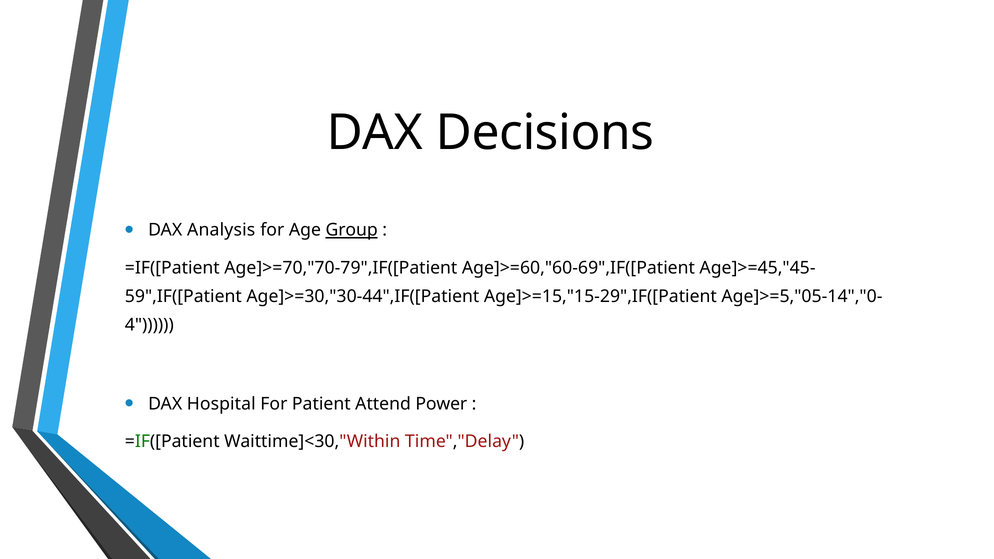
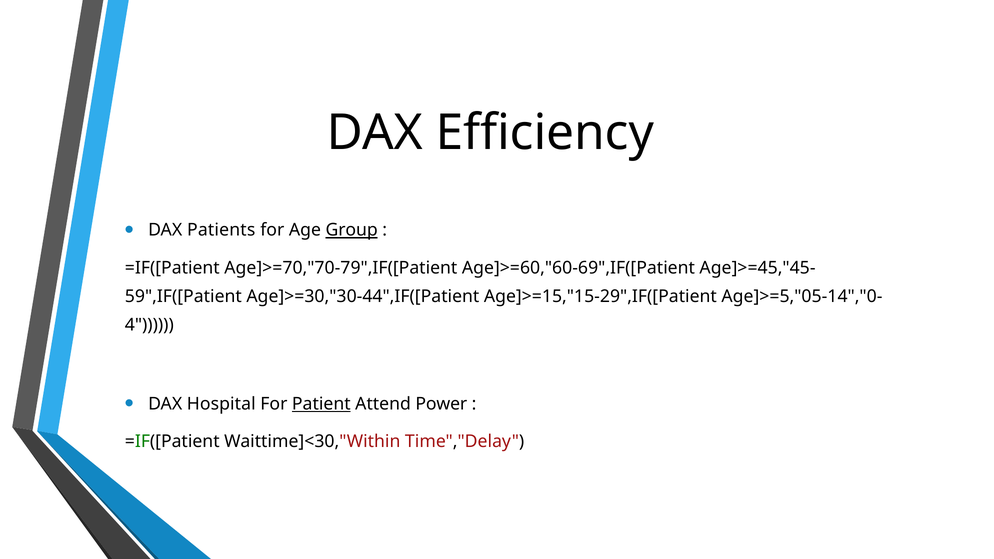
Decisions: Decisions -> Efficiency
Analysis: Analysis -> Patients
Patient underline: none -> present
